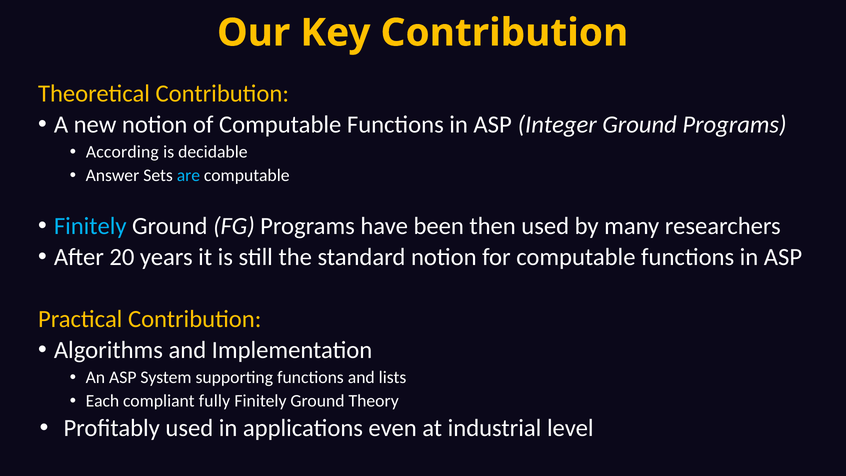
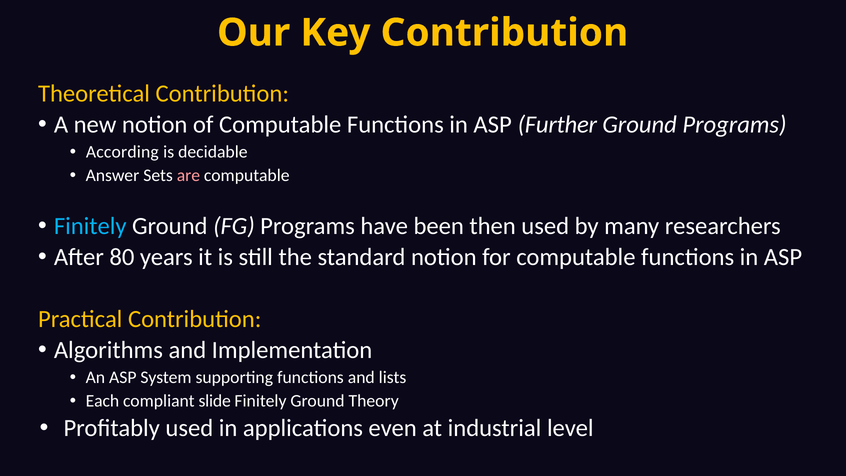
Integer: Integer -> Further
are colour: light blue -> pink
20: 20 -> 80
fully: fully -> slide
